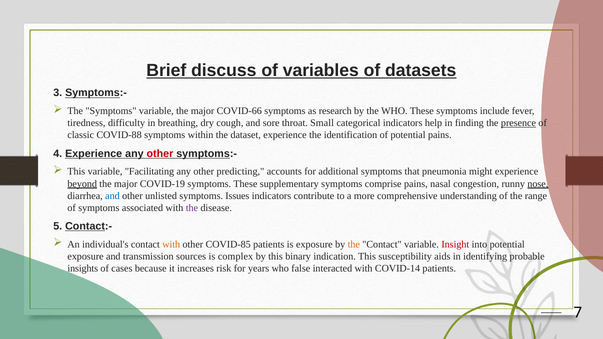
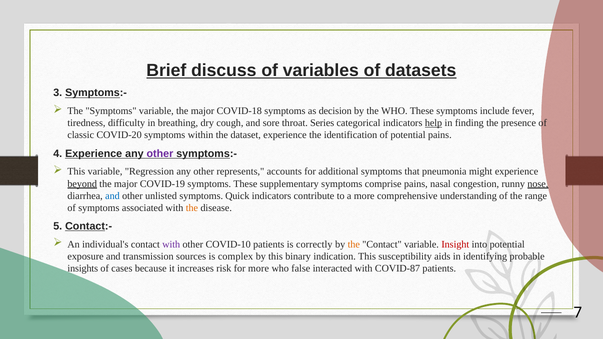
COVID-66: COVID-66 -> COVID-18
research: research -> decision
Small: Small -> Series
help underline: none -> present
presence underline: present -> none
COVID-88: COVID-88 -> COVID-20
other at (160, 154) colour: red -> purple
Facilitating: Facilitating -> Regression
predicting: predicting -> represents
Issues: Issues -> Quick
the at (192, 208) colour: purple -> orange
with at (171, 244) colour: orange -> purple
COVID-85: COVID-85 -> COVID-10
is exposure: exposure -> correctly
for years: years -> more
COVID-14: COVID-14 -> COVID-87
